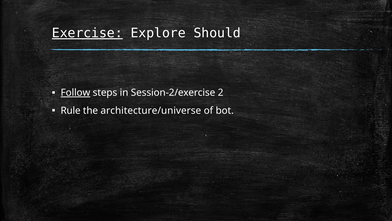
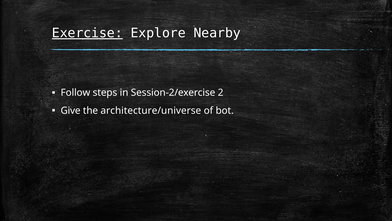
Should: Should -> Nearby
Follow underline: present -> none
Rule: Rule -> Give
